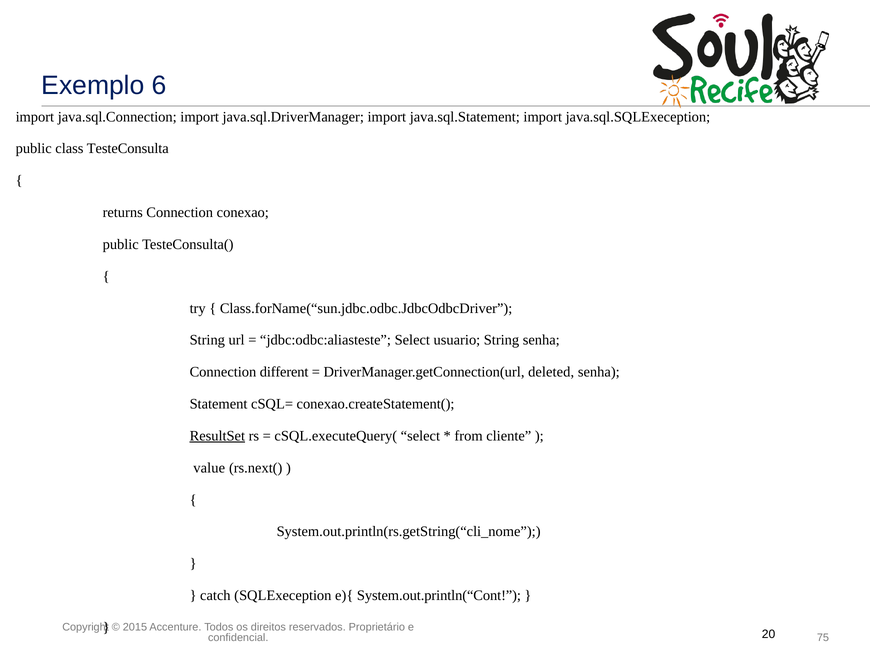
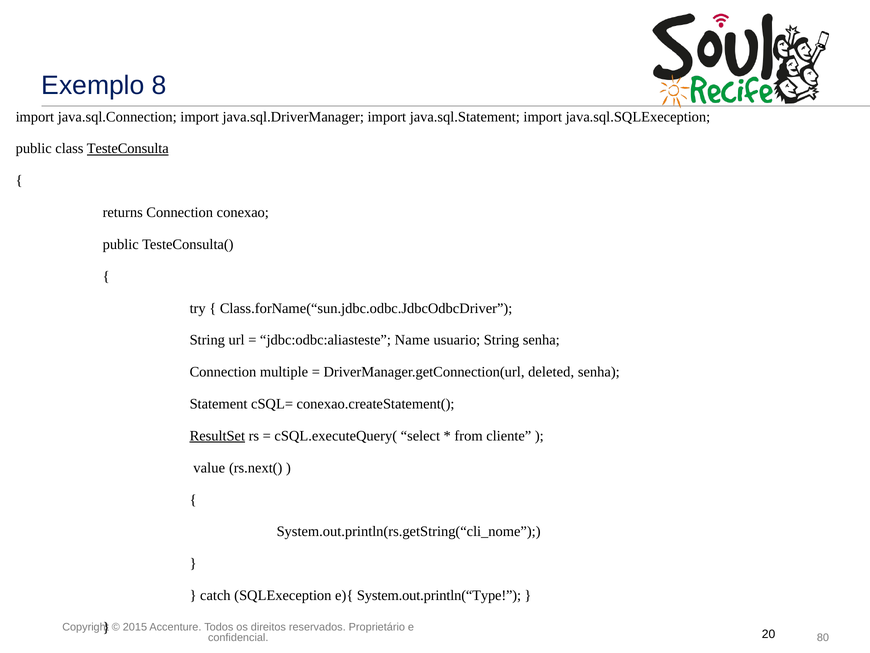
6: 6 -> 8
TesteConsulta underline: none -> present
jdbc:odbc:aliasteste Select: Select -> Name
different: different -> multiple
System.out.println(“Cont: System.out.println(“Cont -> System.out.println(“Type
75: 75 -> 80
